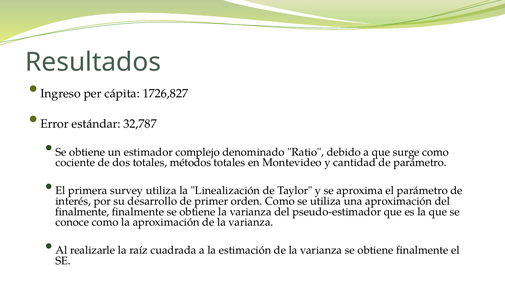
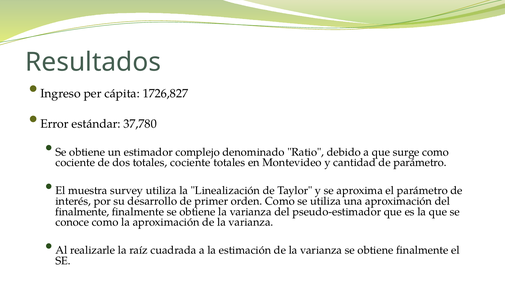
32,787: 32,787 -> 37,780
totales métodos: métodos -> cociente
primera: primera -> muestra
